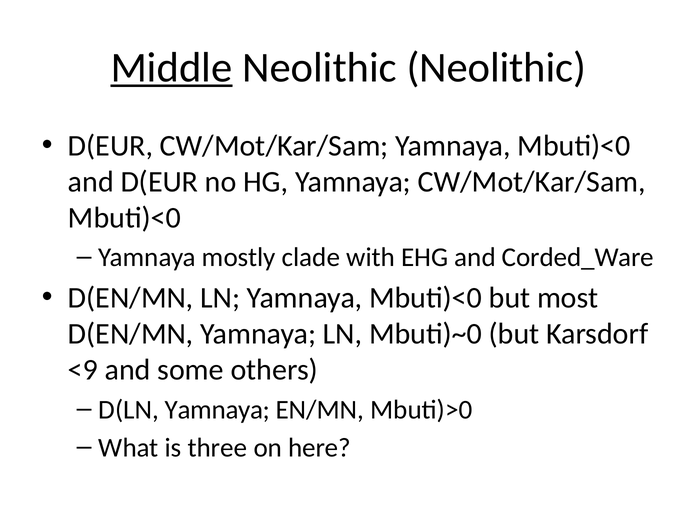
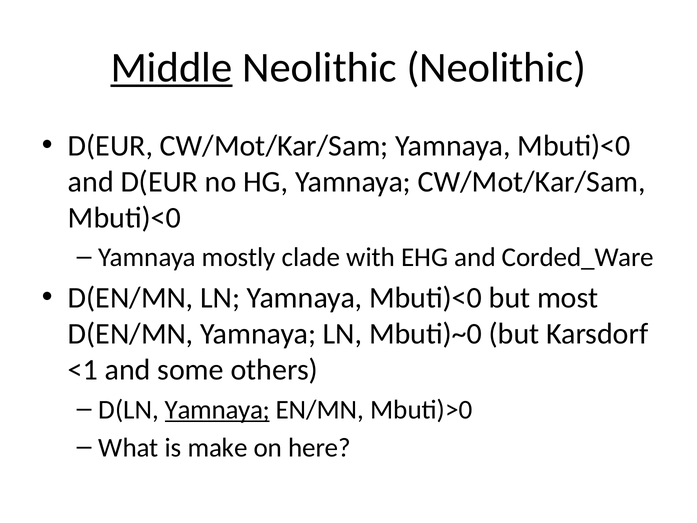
<9: <9 -> <1
Yamnaya at (217, 409) underline: none -> present
three: three -> make
